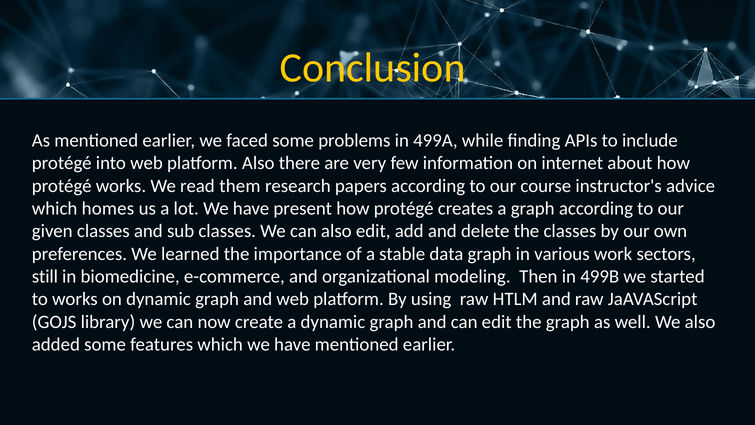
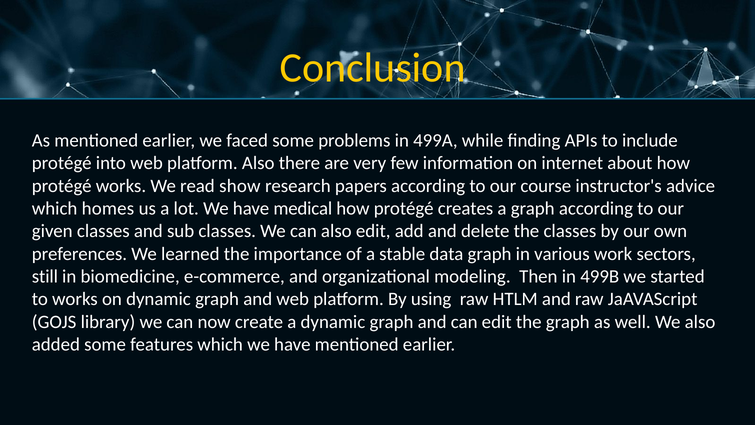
them: them -> show
present: present -> medical
